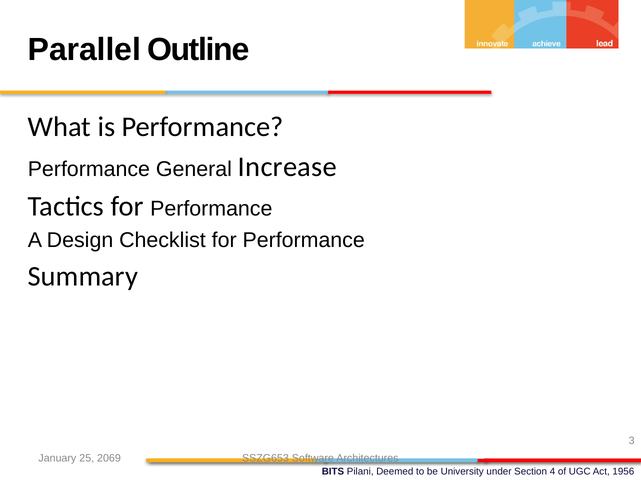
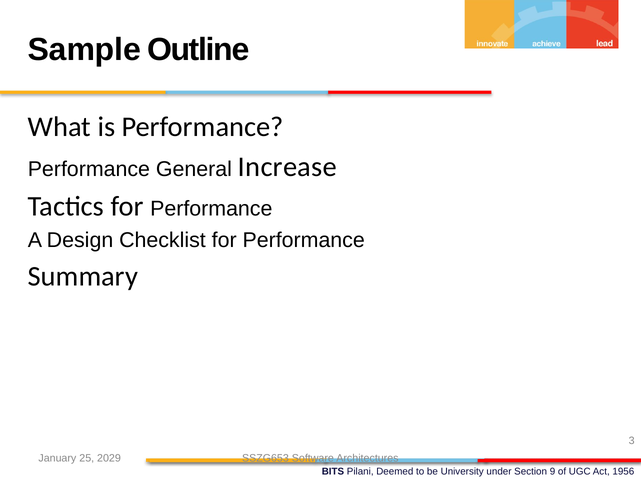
Parallel: Parallel -> Sample
2069: 2069 -> 2029
4: 4 -> 9
